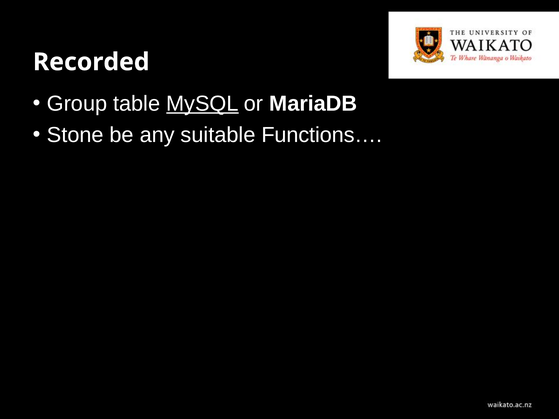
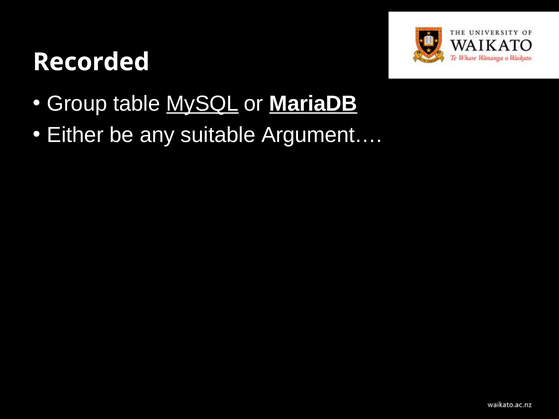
MariaDB underline: none -> present
Stone: Stone -> Either
Functions…: Functions… -> Argument…
